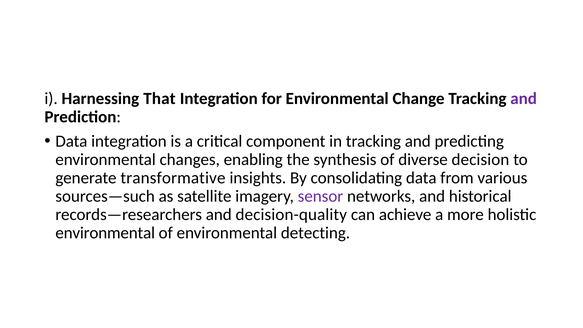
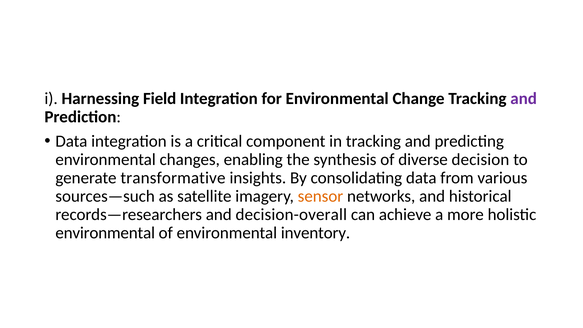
That: That -> Field
sensor colour: purple -> orange
decision-quality: decision-quality -> decision-overall
detecting: detecting -> inventory
